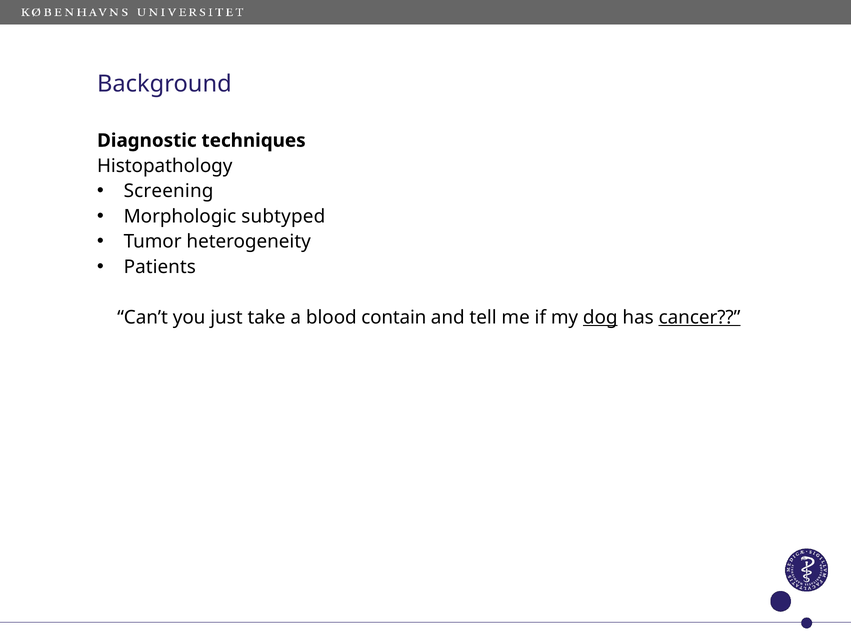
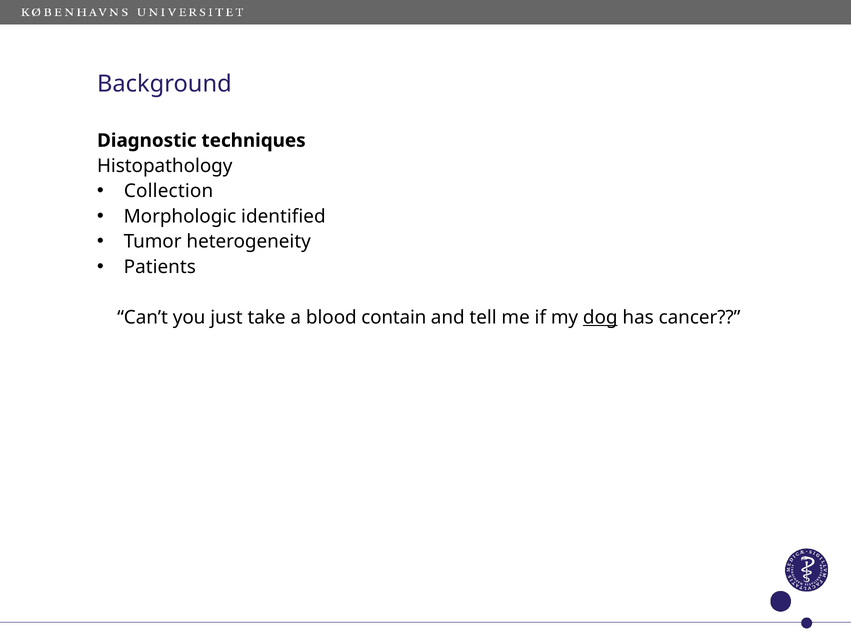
Screening: Screening -> Collection
subtyped: subtyped -> identified
cancer underline: present -> none
